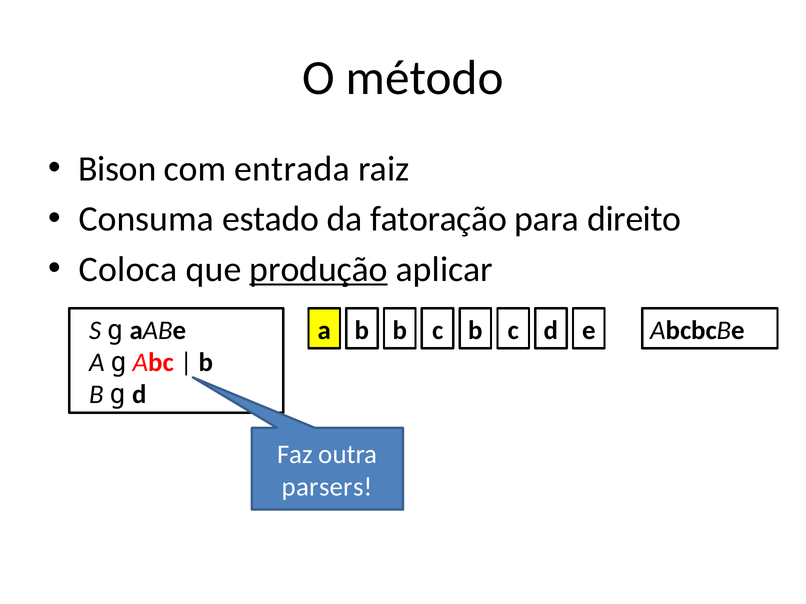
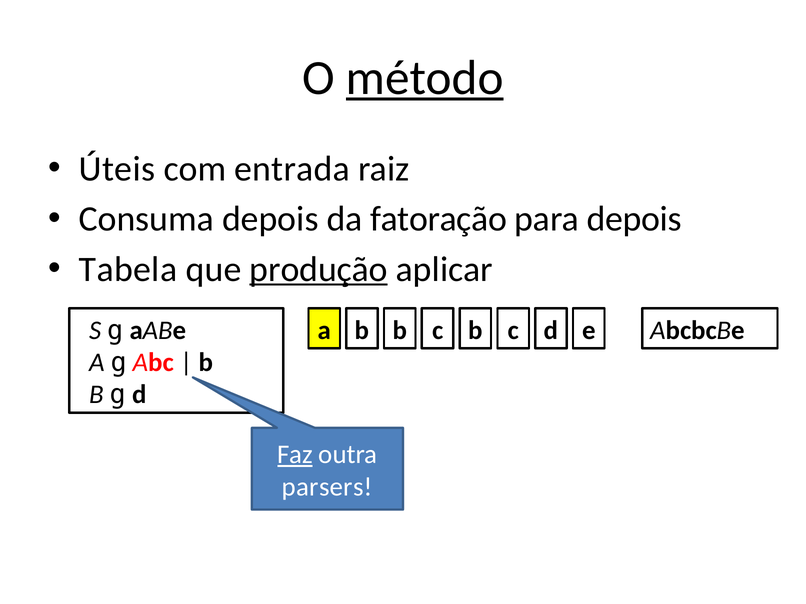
método underline: none -> present
Bison: Bison -> Úteis
Consuma estado: estado -> depois
para direito: direito -> depois
Coloca: Coloca -> Tabela
Faz underline: none -> present
